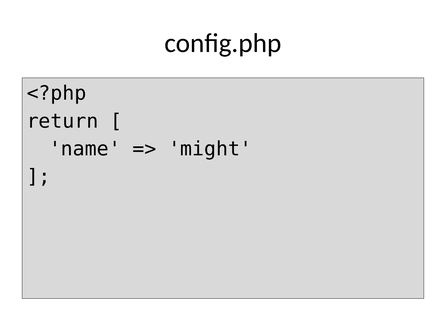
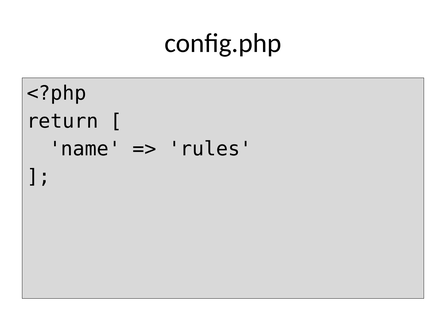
might: might -> rules
